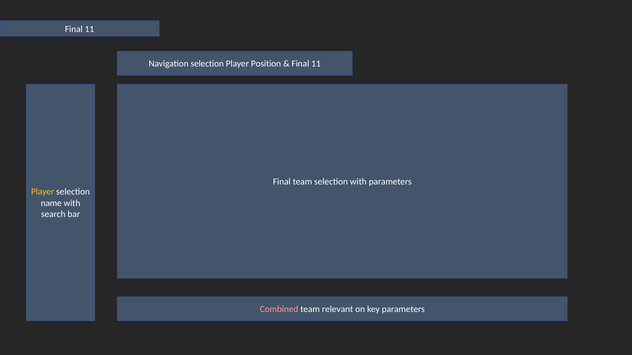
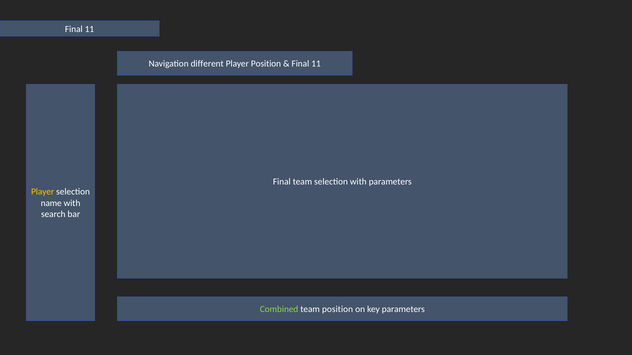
Navigation selection: selection -> different
Combined colour: pink -> light green
team relevant: relevant -> position
